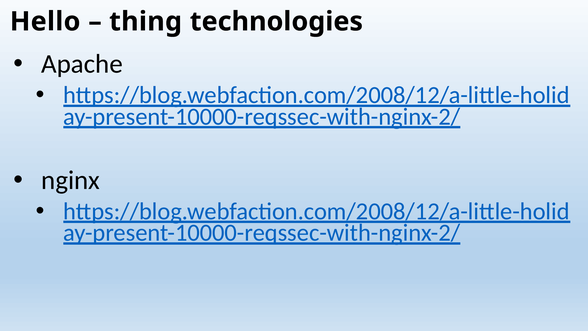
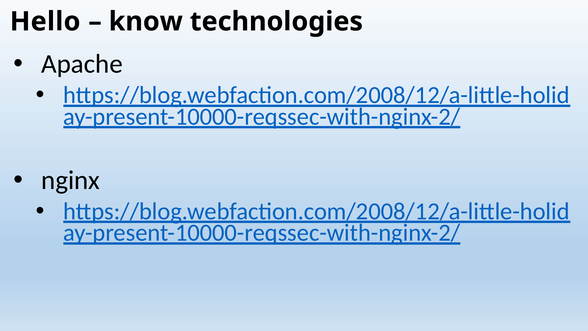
thing: thing -> know
